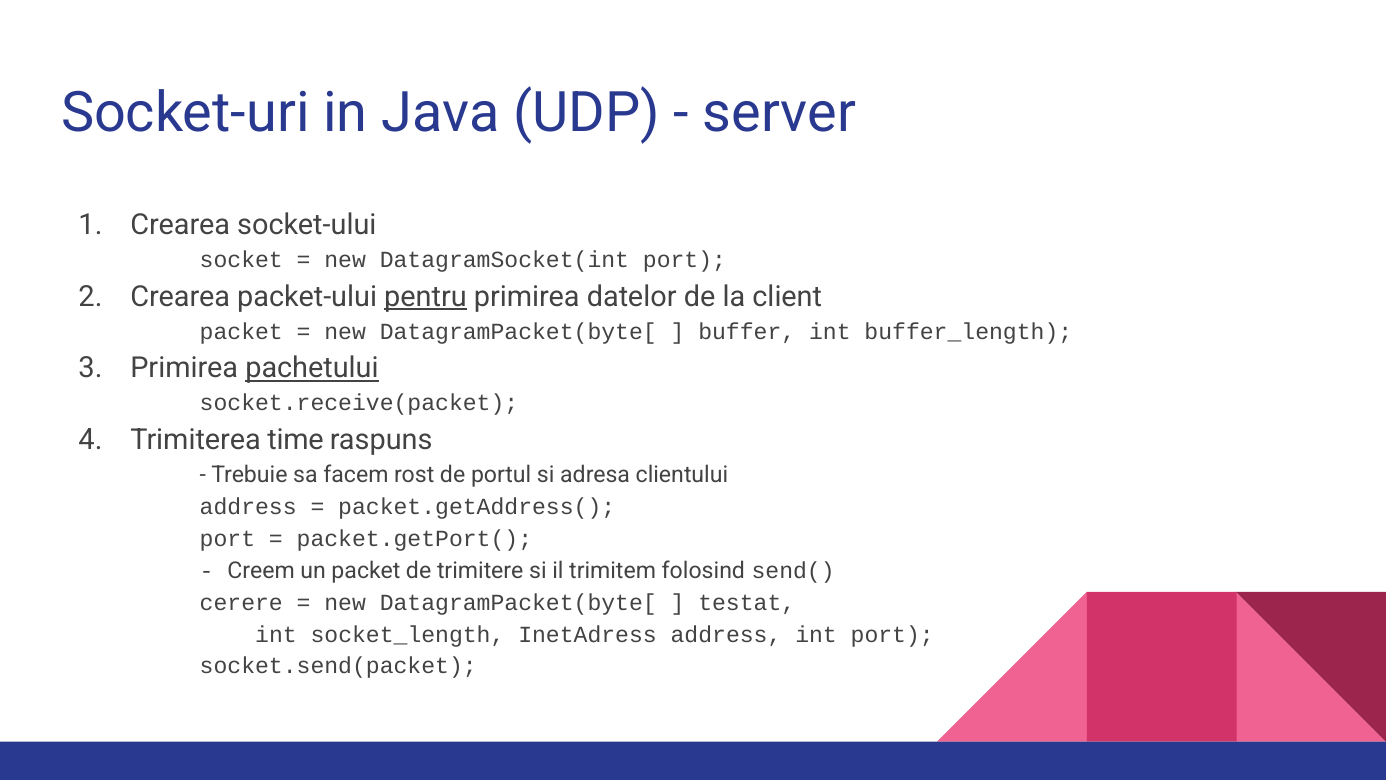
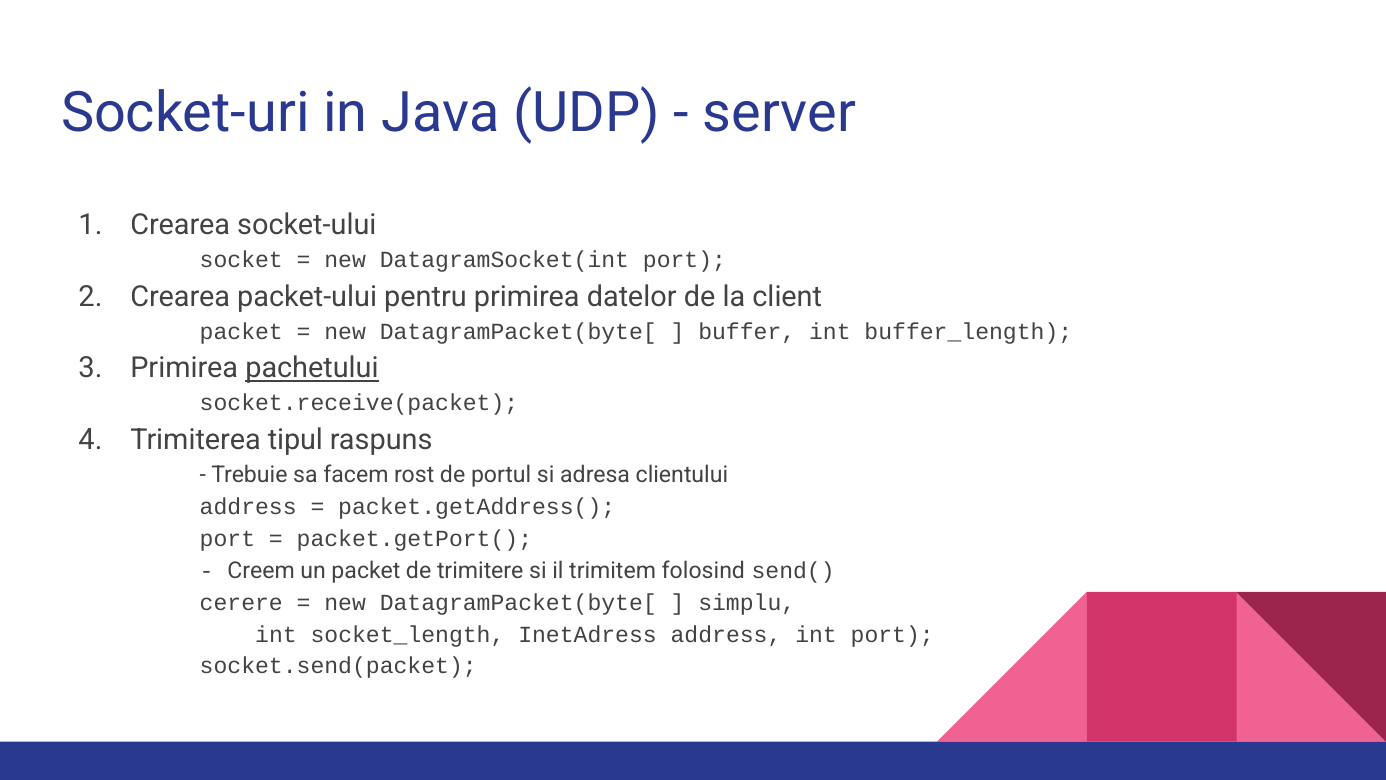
pentru underline: present -> none
time: time -> tipul
testat: testat -> simplu
